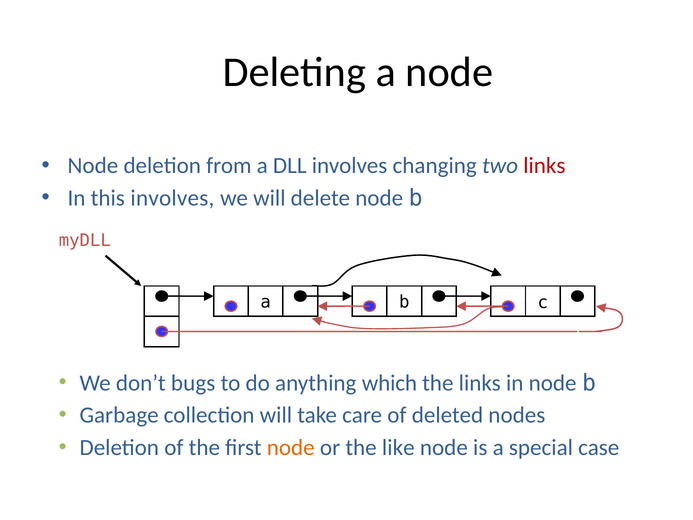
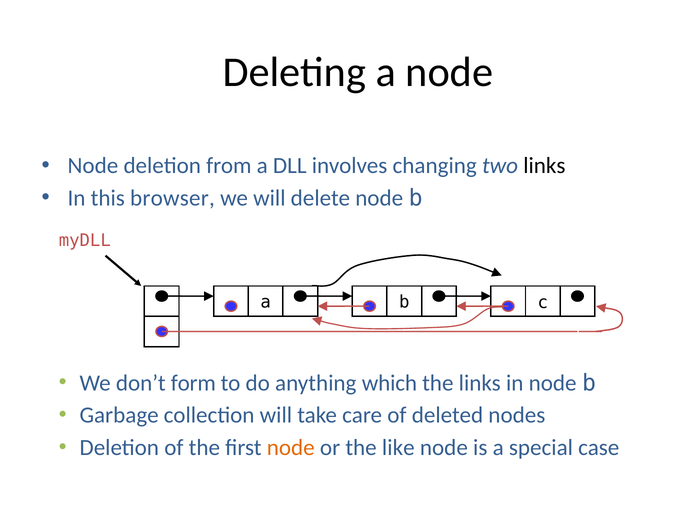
links at (544, 166) colour: red -> black
this involves: involves -> browser
bugs: bugs -> form
